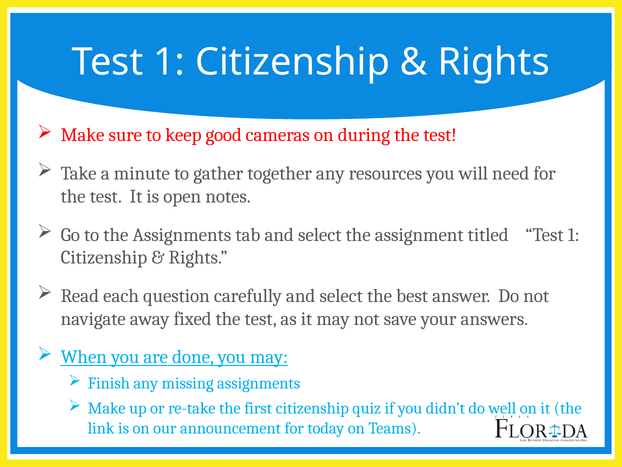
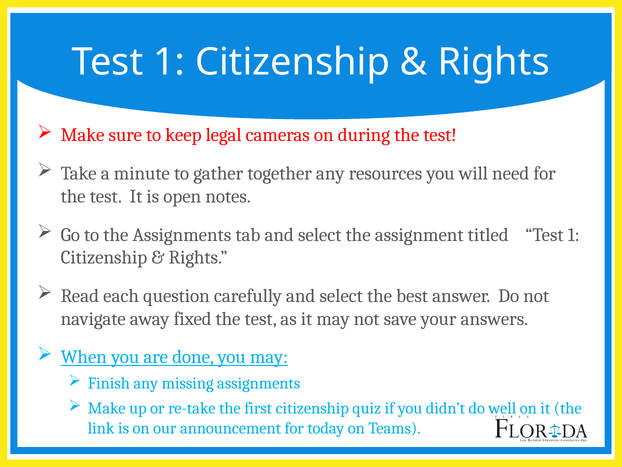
good: good -> legal
